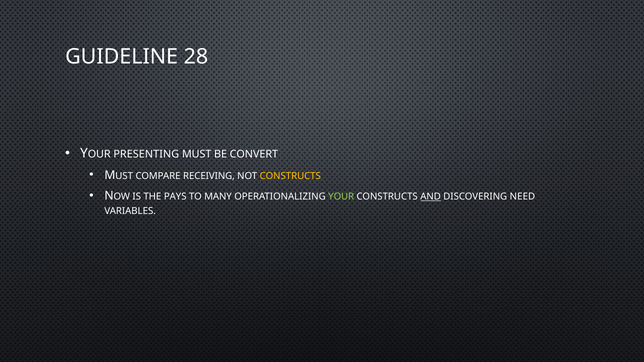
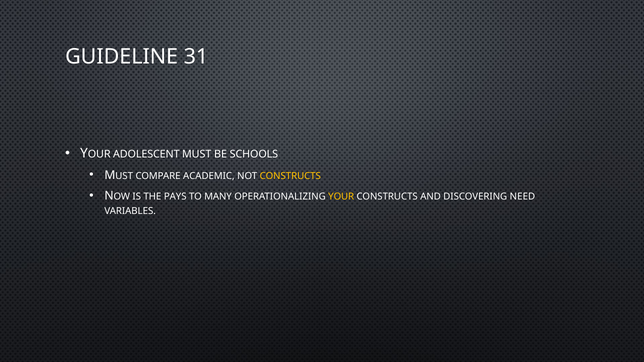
28: 28 -> 31
PRESENTING: PRESENTING -> ADOLESCENT
CONVERT: CONVERT -> SCHOOLS
RECEIVING: RECEIVING -> ACADEMIC
YOUR colour: light green -> yellow
AND underline: present -> none
